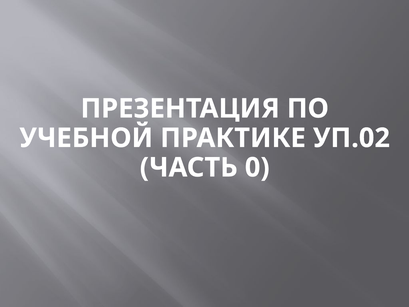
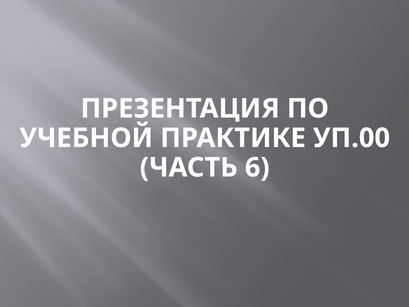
УП.02: УП.02 -> УП.00
0: 0 -> 6
